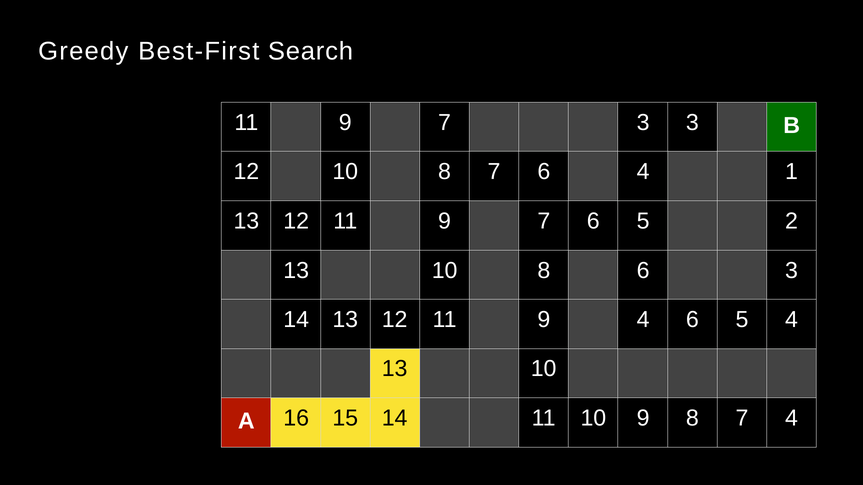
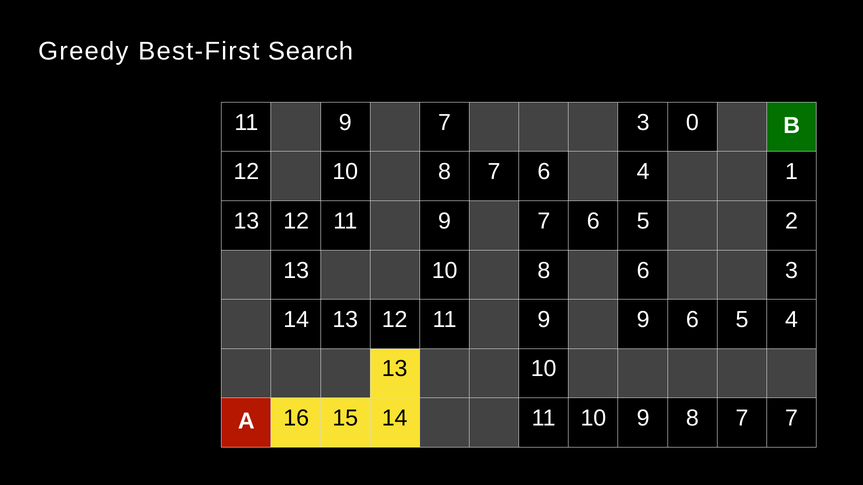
3 3: 3 -> 0
9 4: 4 -> 9
7 4: 4 -> 7
